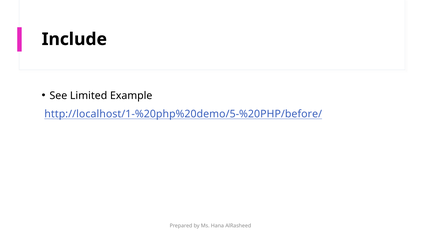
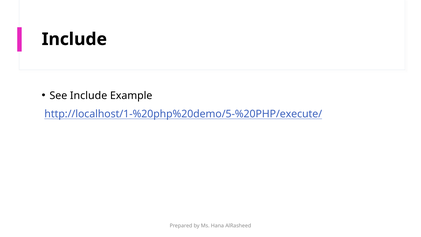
See Limited: Limited -> Include
http://localhost/1-%20php%20demo/5-%20PHP/before/: http://localhost/1-%20php%20demo/5-%20PHP/before/ -> http://localhost/1-%20php%20demo/5-%20PHP/execute/
